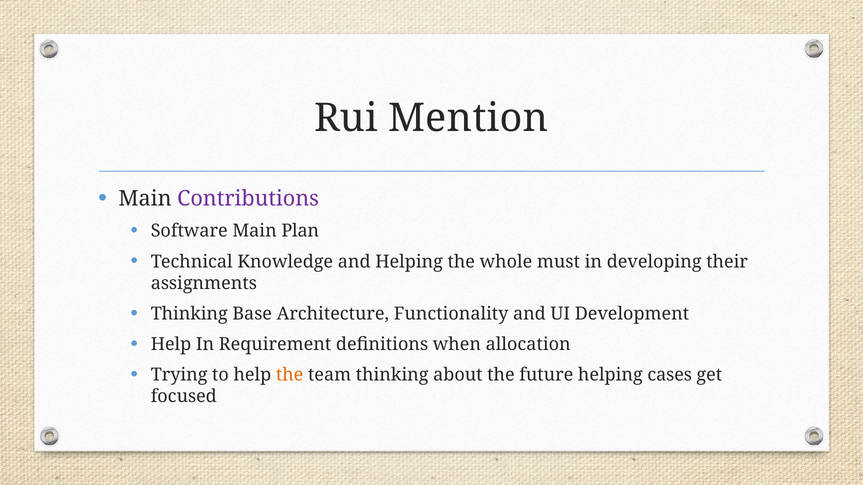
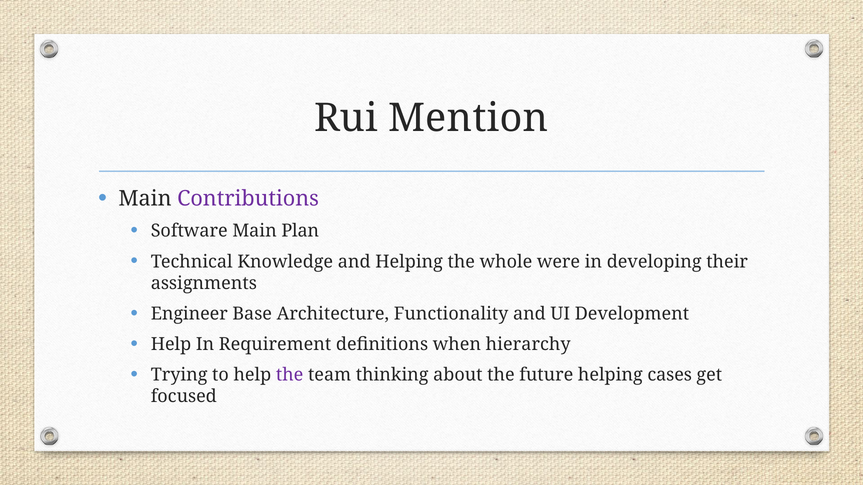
must: must -> were
Thinking at (189, 314): Thinking -> Engineer
allocation: allocation -> hierarchy
the at (290, 375) colour: orange -> purple
